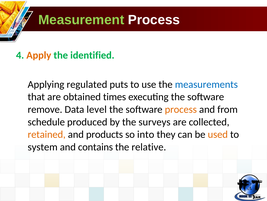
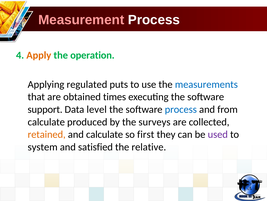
Measurement colour: light green -> pink
identified: identified -> operation
remove: remove -> support
process at (181, 109) colour: orange -> blue
schedule at (46, 122): schedule -> calculate
and products: products -> calculate
into: into -> first
used colour: orange -> purple
contains: contains -> satisfied
